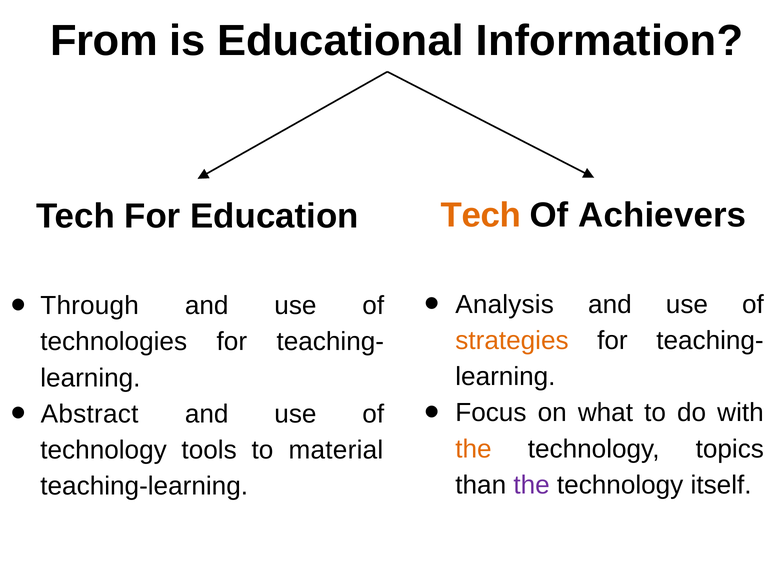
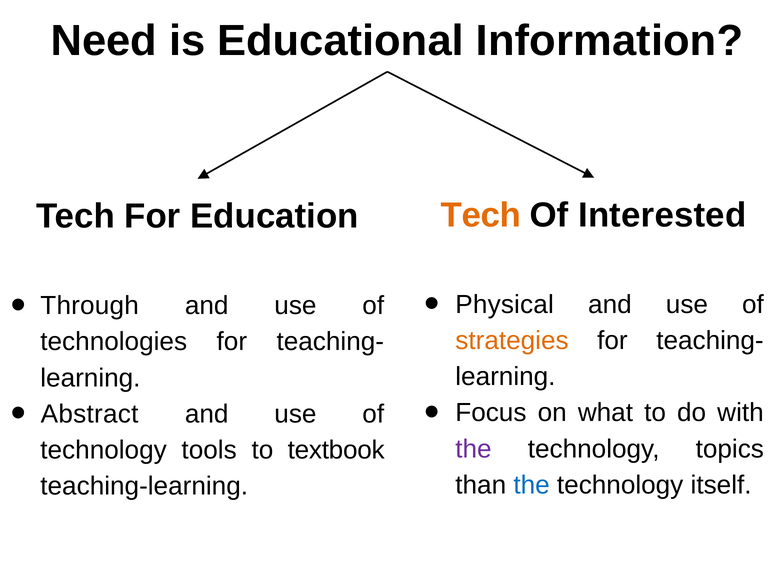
From: From -> Need
Achievers: Achievers -> Interested
Analysis: Analysis -> Physical
the at (473, 449) colour: orange -> purple
material: material -> textbook
the at (532, 485) colour: purple -> blue
